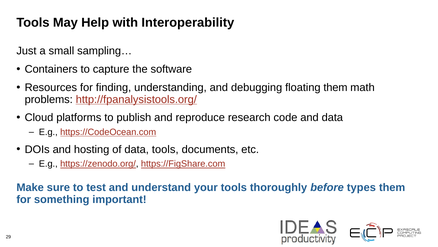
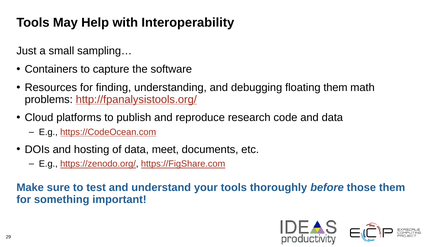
data tools: tools -> meet
types: types -> those
